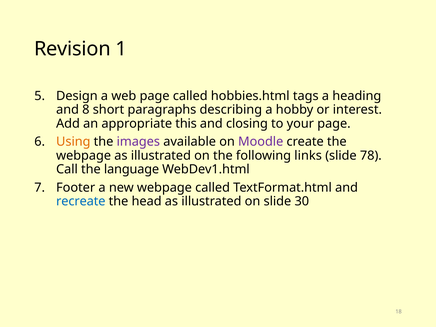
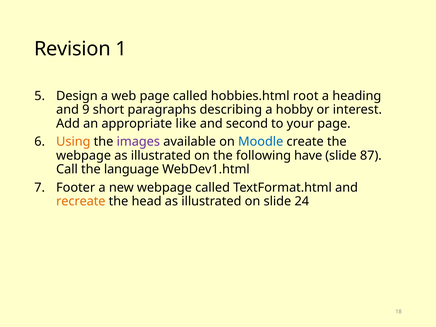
tags: tags -> root
8: 8 -> 9
this: this -> like
closing: closing -> second
Moodle colour: purple -> blue
links: links -> have
78: 78 -> 87
recreate colour: blue -> orange
30: 30 -> 24
